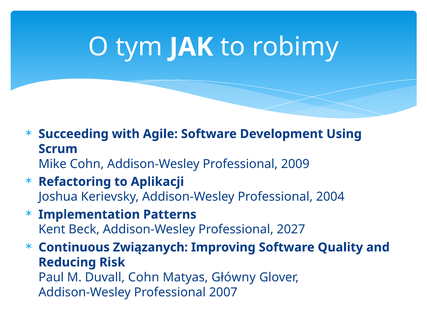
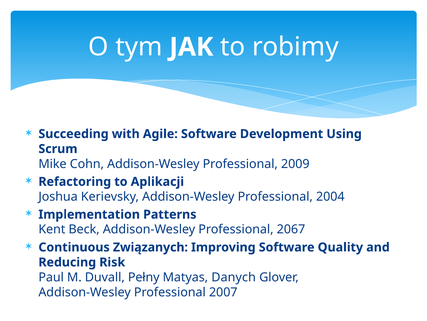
2027: 2027 -> 2067
Duvall Cohn: Cohn -> Pełny
Główny: Główny -> Danych
